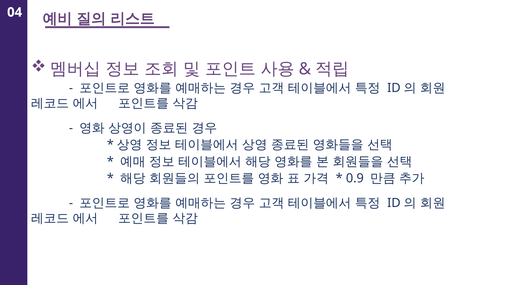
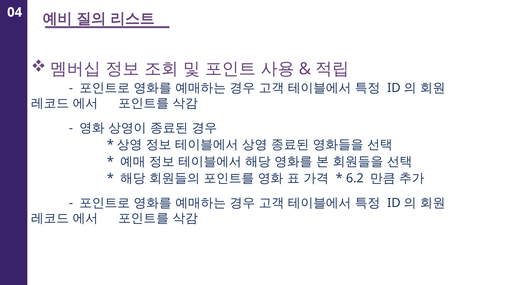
0.9: 0.9 -> 6.2
